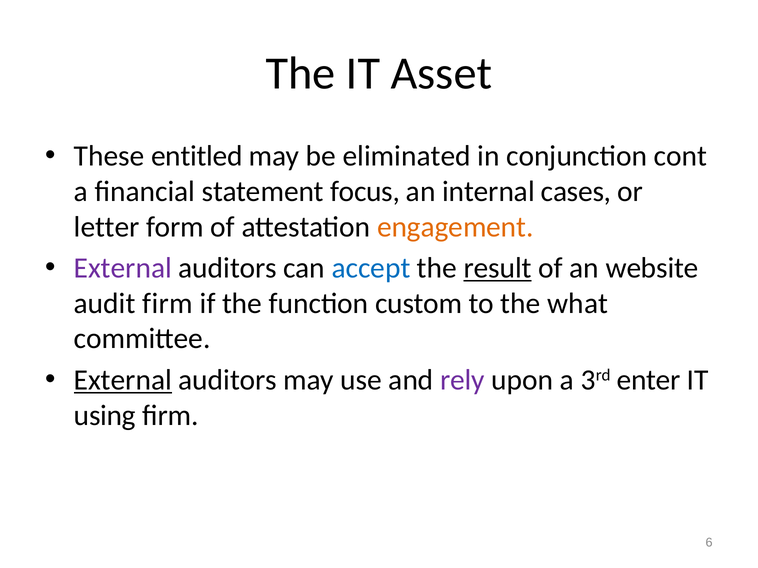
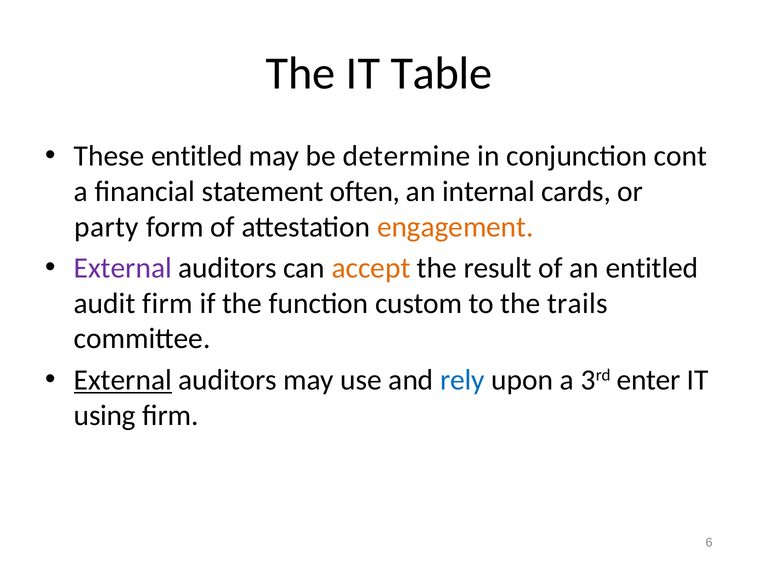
Asset: Asset -> Table
eliminated: eliminated -> determine
focus: focus -> often
cases: cases -> cards
letter: letter -> party
accept colour: blue -> orange
result underline: present -> none
an website: website -> entitled
what: what -> trails
rely colour: purple -> blue
